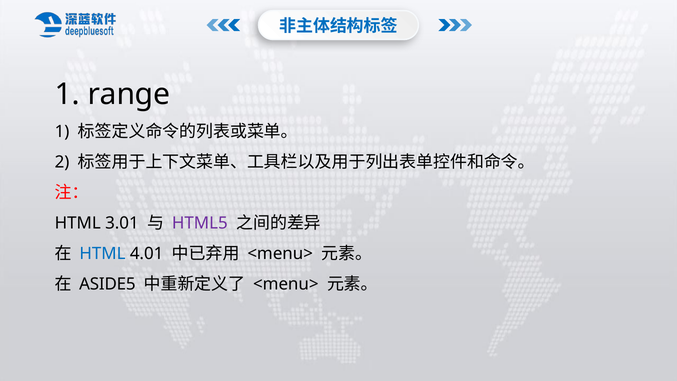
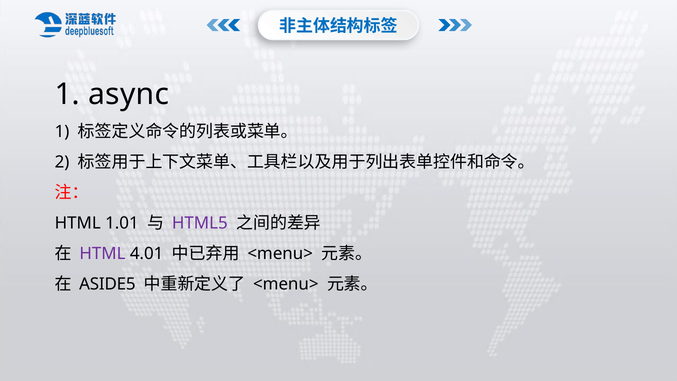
range: range -> async
3.01: 3.01 -> 1.01
HTML at (102, 254) colour: blue -> purple
